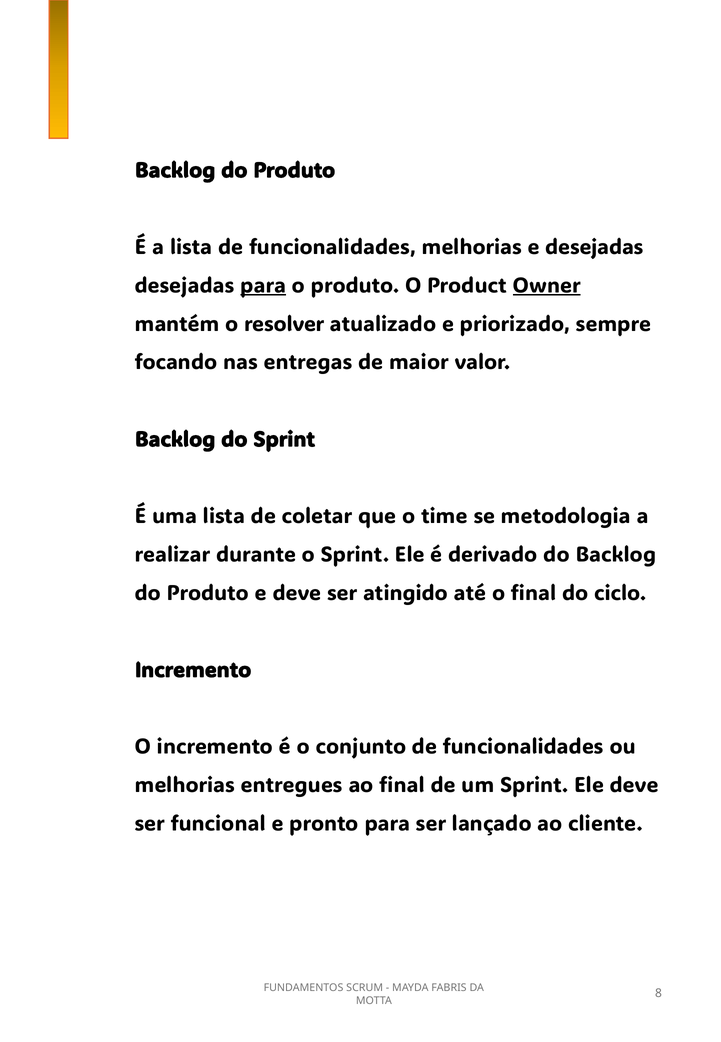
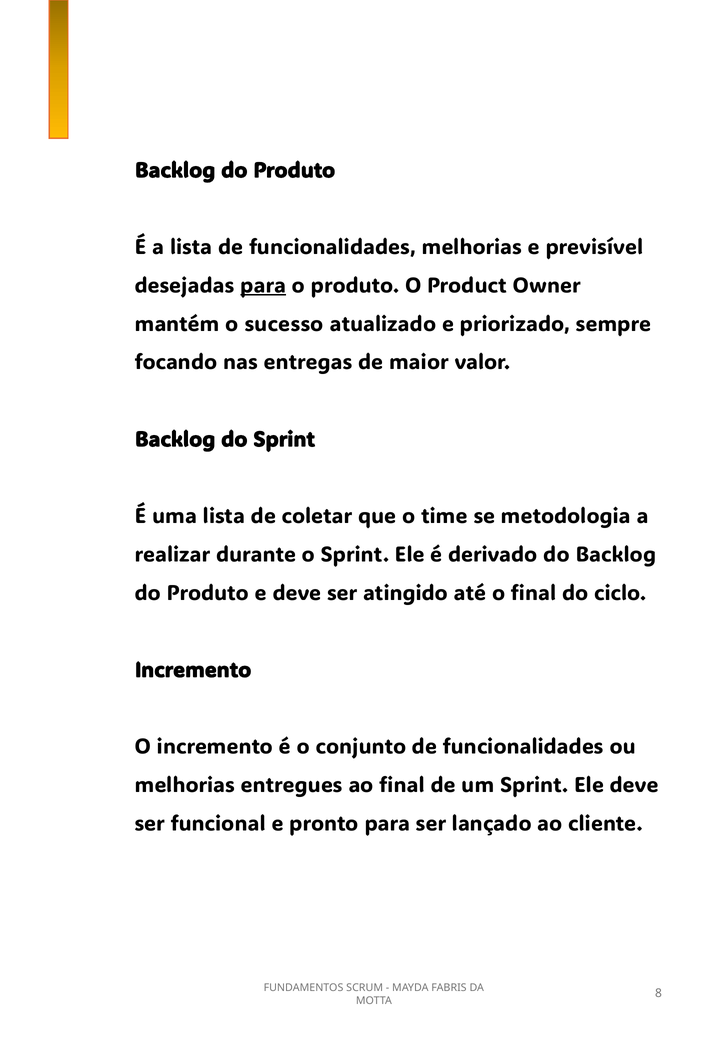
e desejadas: desejadas -> previsível
Owner underline: present -> none
resolver: resolver -> sucesso
